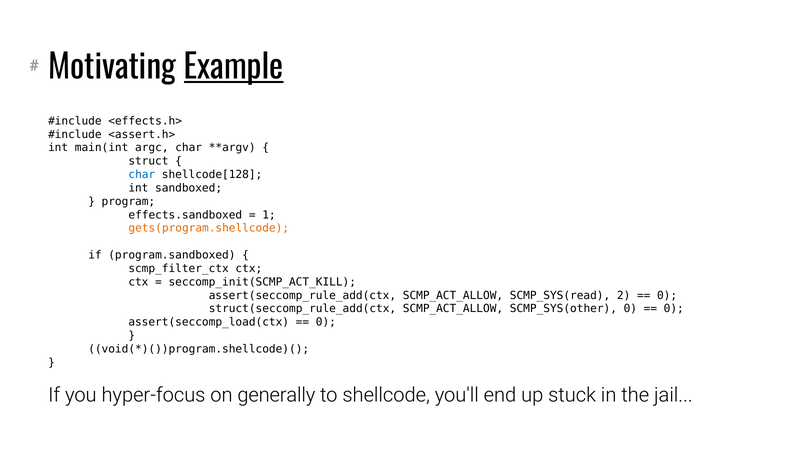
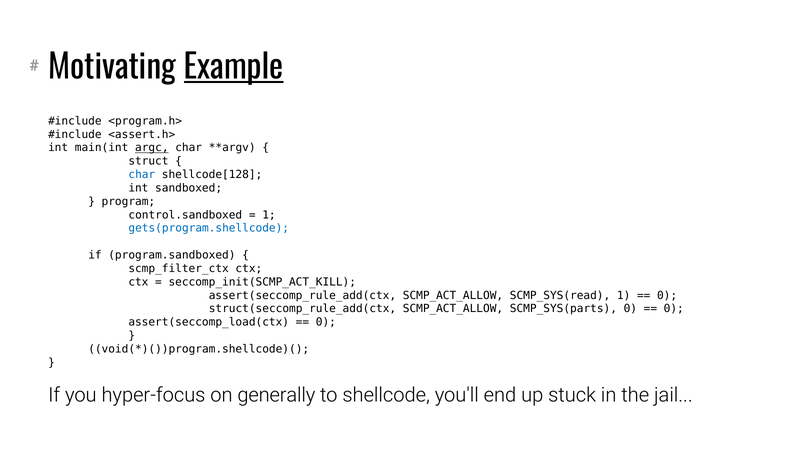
<effects.h>: <effects.h> -> <program.h>
argc underline: none -> present
effects.sandboxed: effects.sandboxed -> control.sandboxed
gets(program.shellcode colour: orange -> blue
SCMP_SYS(read 2: 2 -> 1
SCMP_SYS(other: SCMP_SYS(other -> SCMP_SYS(parts
